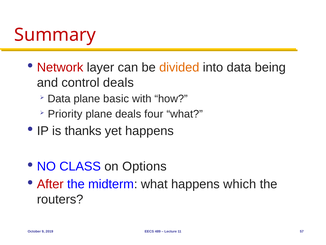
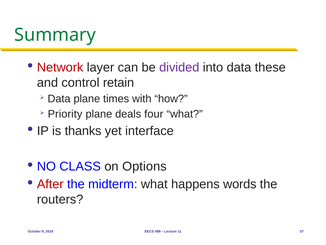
Summary colour: red -> green
divided colour: orange -> purple
being: being -> these
control deals: deals -> retain
basic: basic -> times
yet happens: happens -> interface
which: which -> words
